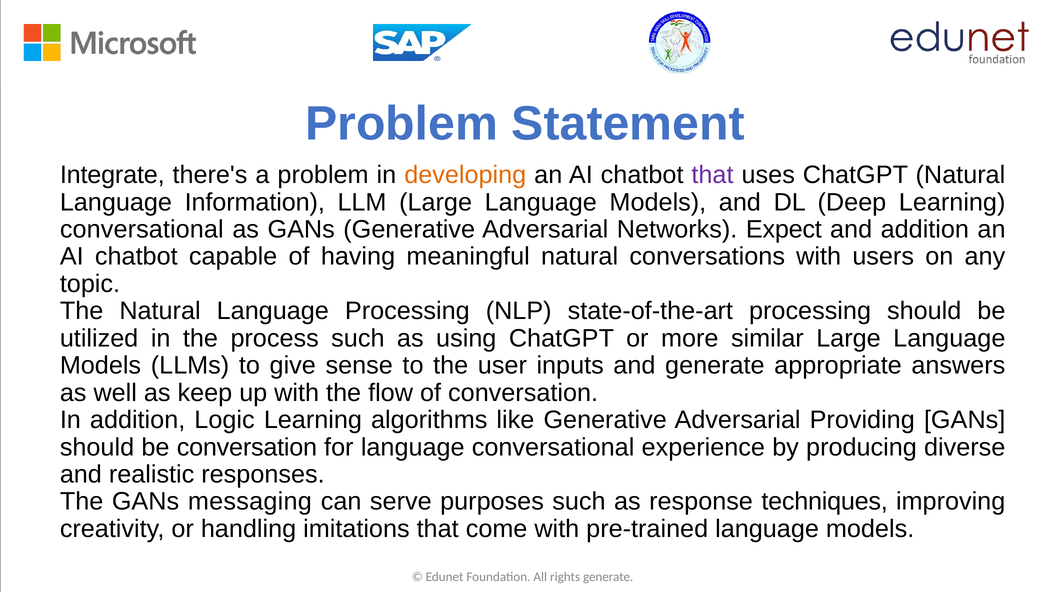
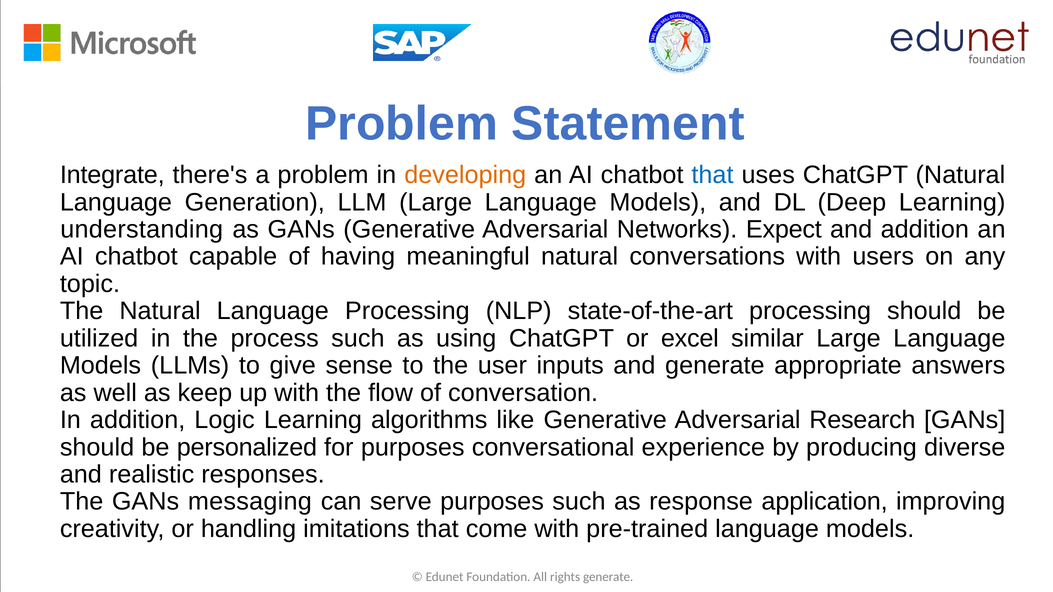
that at (712, 175) colour: purple -> blue
Information: Information -> Generation
conversational at (142, 230): conversational -> understanding
more: more -> excel
Providing: Providing -> Research
be conversation: conversation -> personalized
for language: language -> purposes
techniques: techniques -> application
